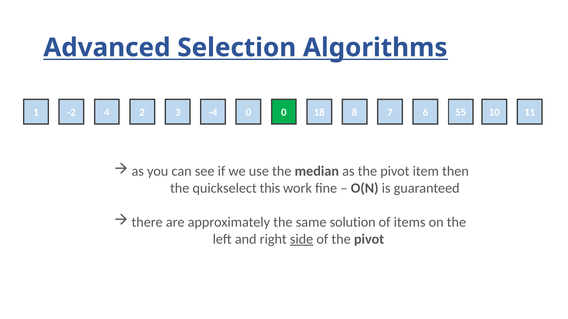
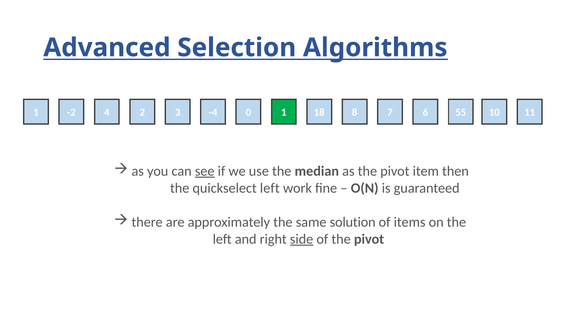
0 0: 0 -> 1
see underline: none -> present
quickselect this: this -> left
